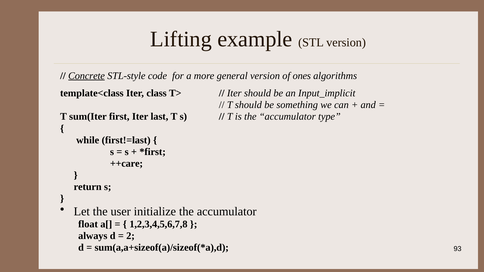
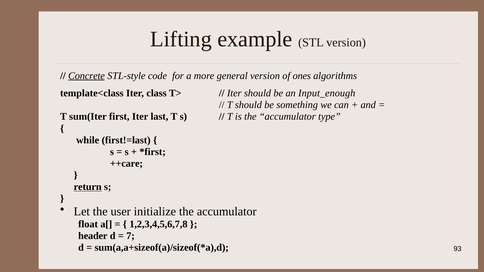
Input_implicit: Input_implicit -> Input_enough
return underline: none -> present
always: always -> header
2: 2 -> 7
